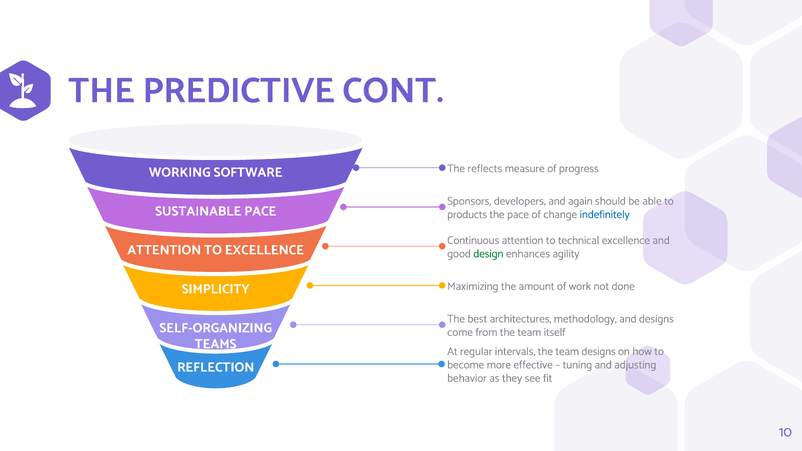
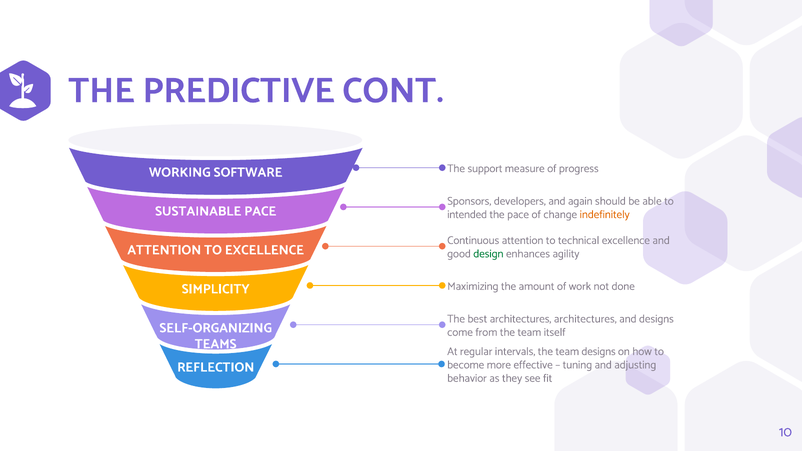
reflects: reflects -> support
products: products -> intended
indefinitely colour: blue -> orange
architectures methodology: methodology -> architectures
